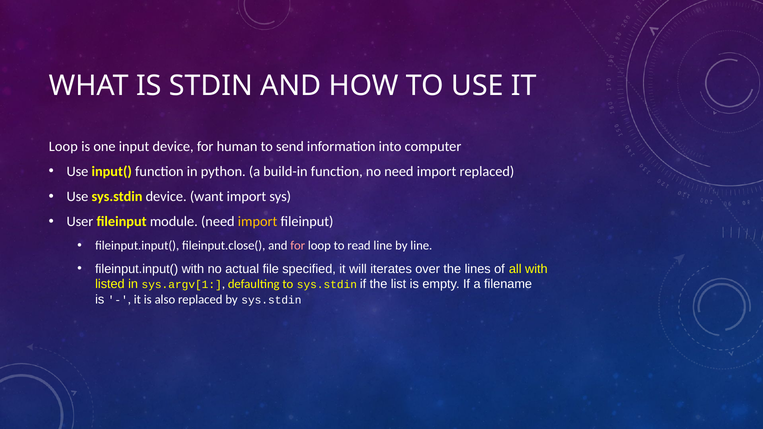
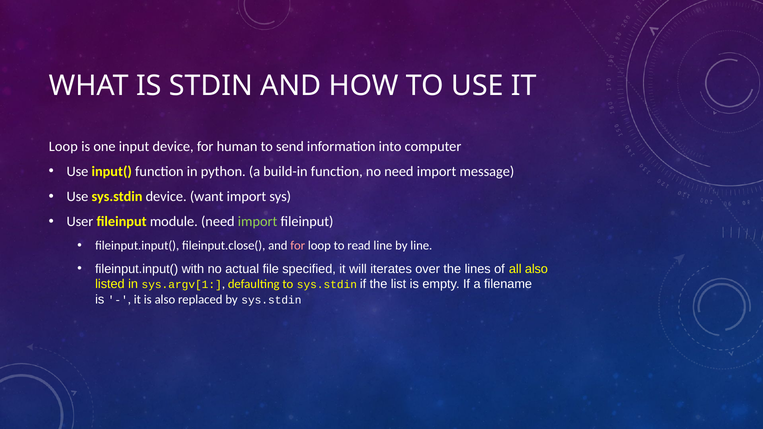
import replaced: replaced -> message
import at (258, 222) colour: yellow -> light green
all with: with -> also
